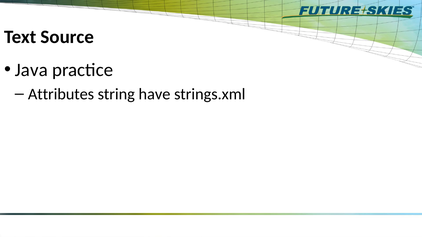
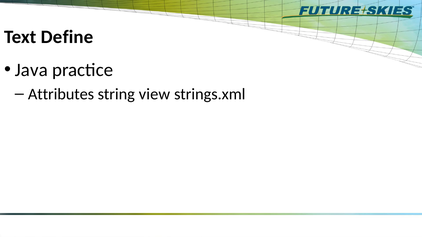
Source: Source -> Define
have: have -> view
